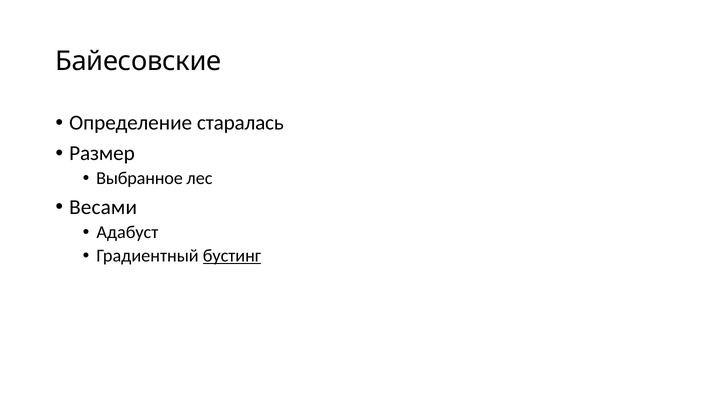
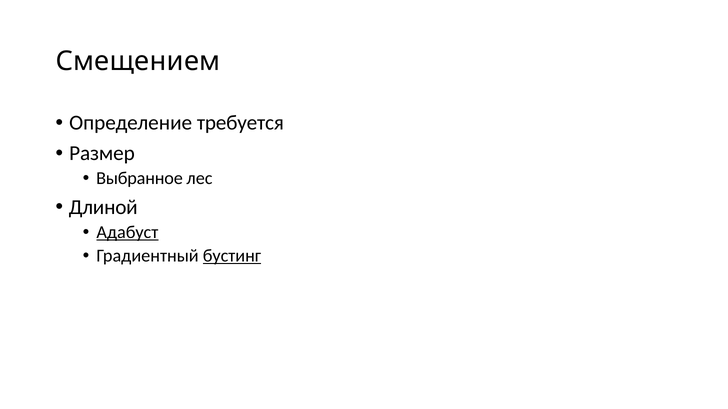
Байесовские: Байесовские -> Смещением
старалась: старалась -> требуется
Весами: Весами -> Длиной
Адабуст underline: none -> present
